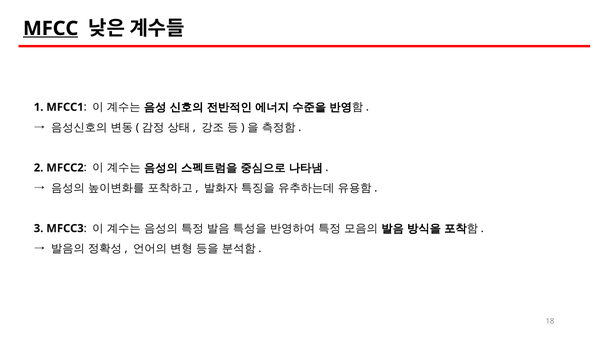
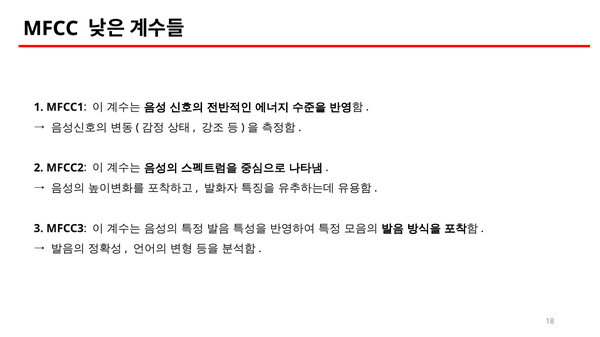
MFCC underline: present -> none
